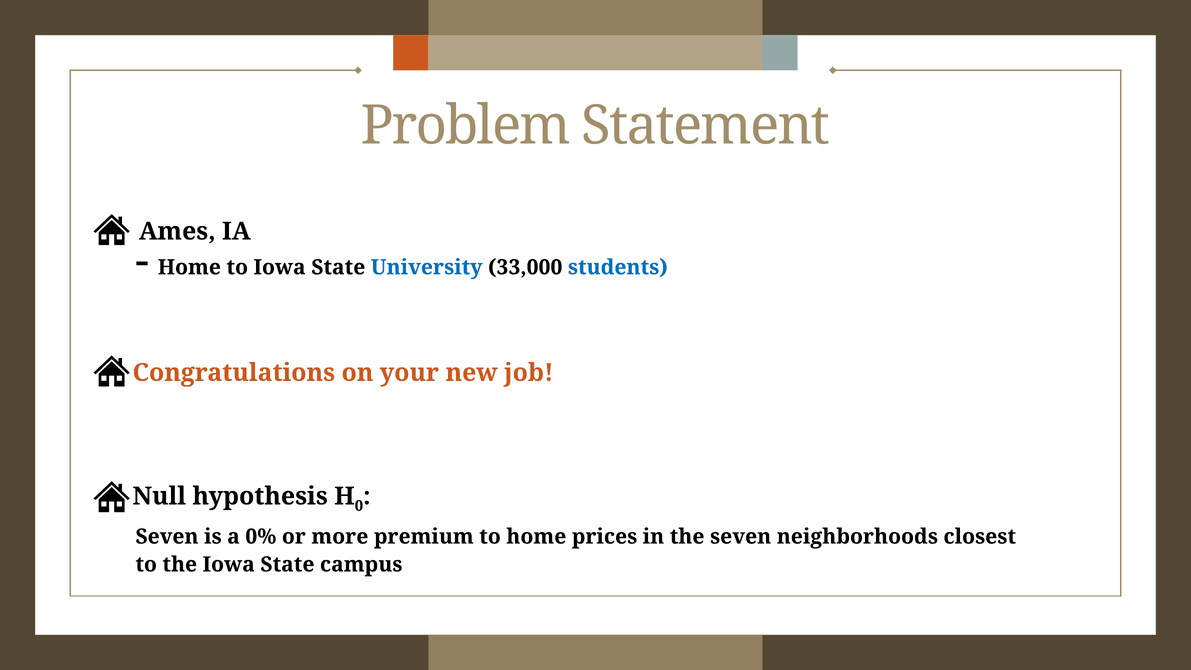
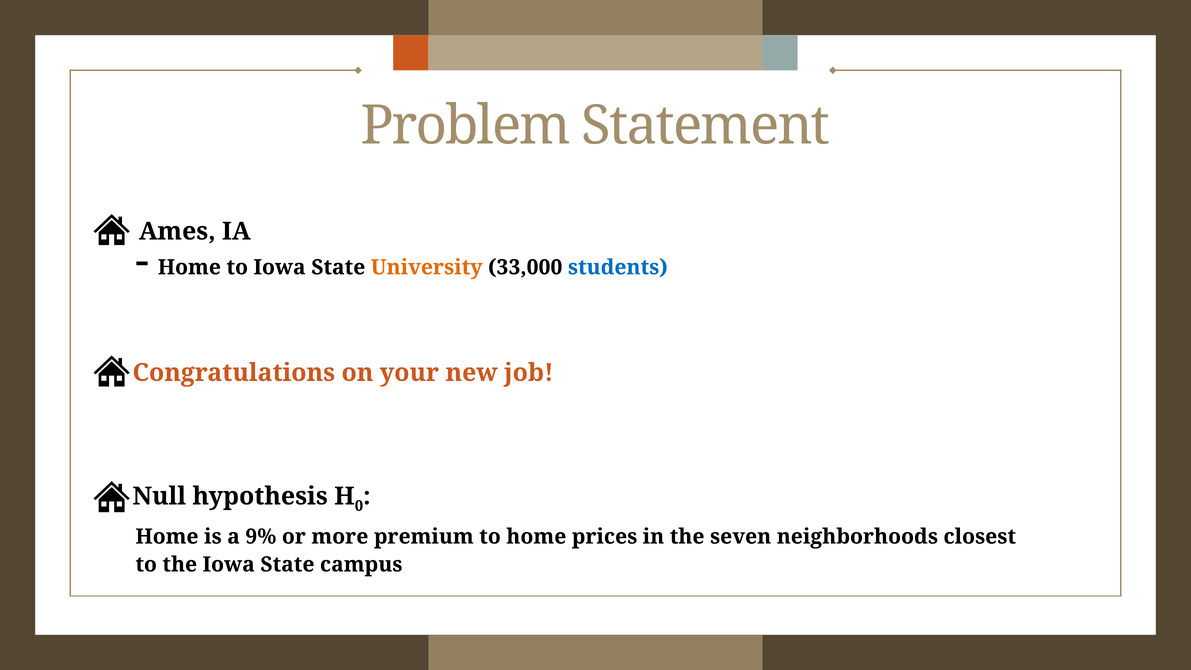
University colour: blue -> orange
Seven at (167, 537): Seven -> Home
0%: 0% -> 9%
